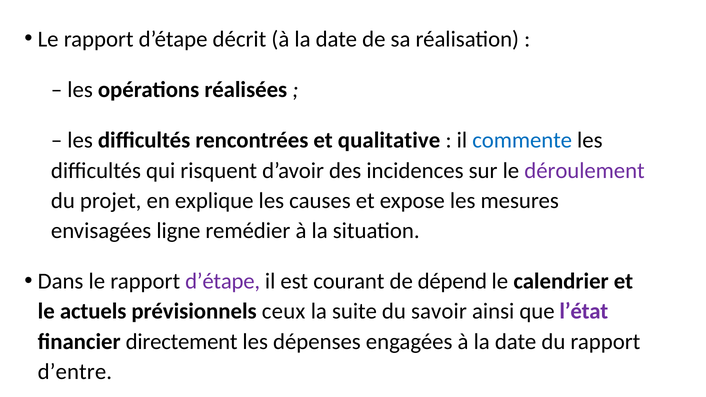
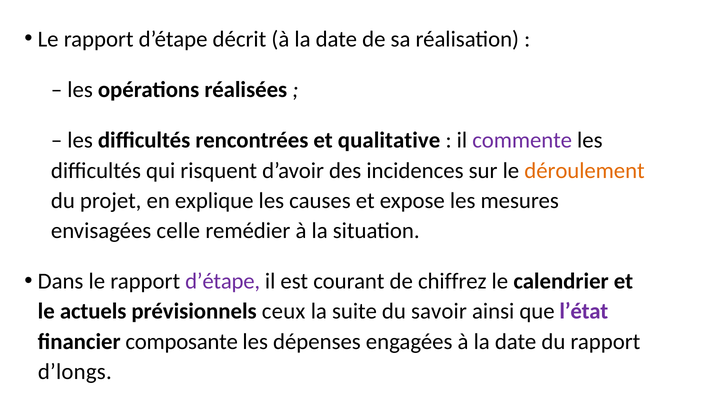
commente colour: blue -> purple
déroulement colour: purple -> orange
ligne: ligne -> celle
dépend: dépend -> chiffrez
directement: directement -> composante
d’entre: d’entre -> d’longs
